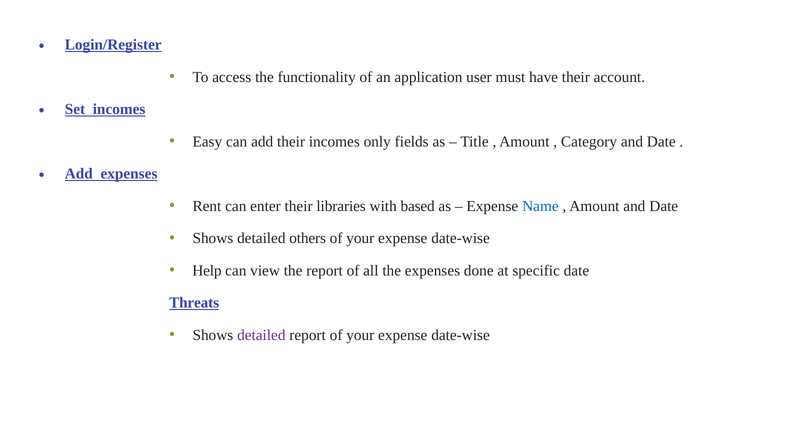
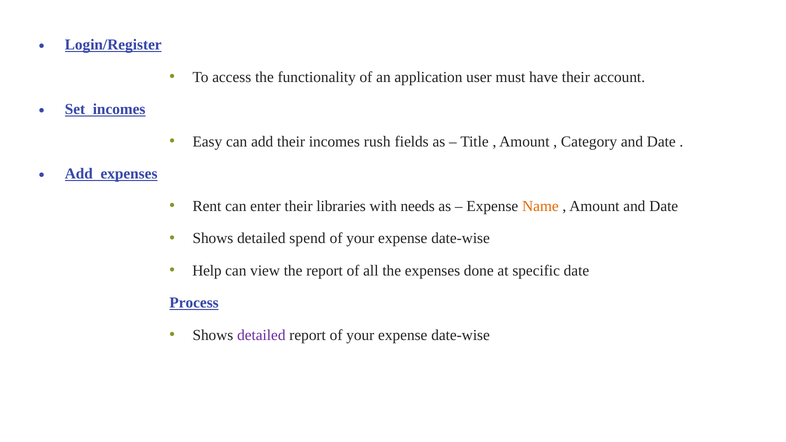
only: only -> rush
based: based -> needs
Name colour: blue -> orange
others: others -> spend
Threats: Threats -> Process
